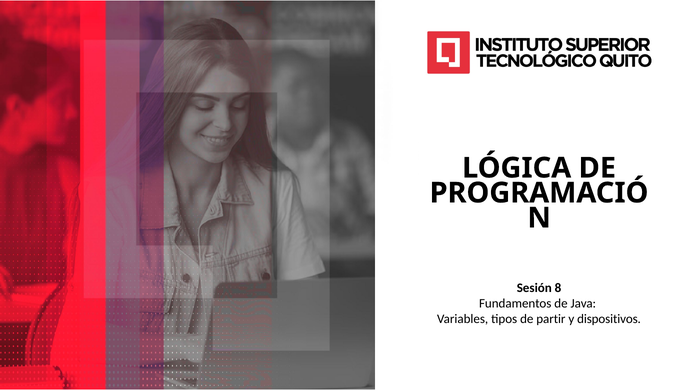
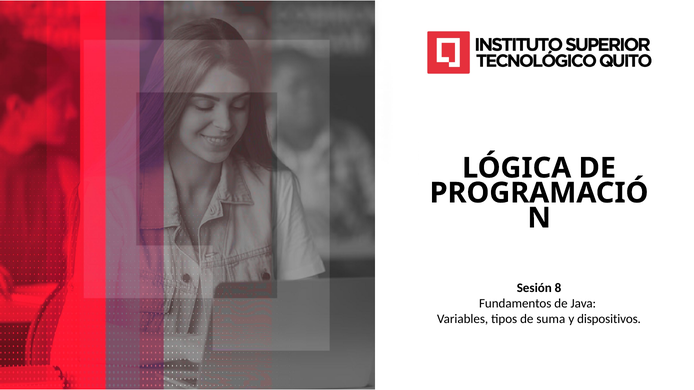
partir: partir -> suma
